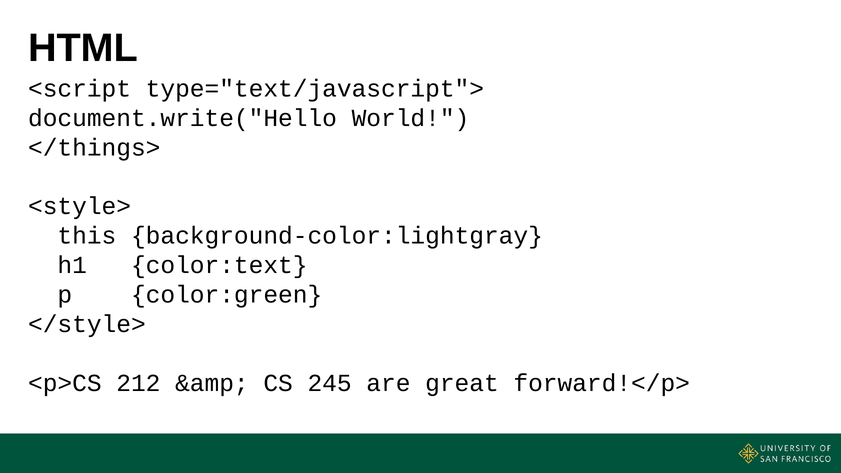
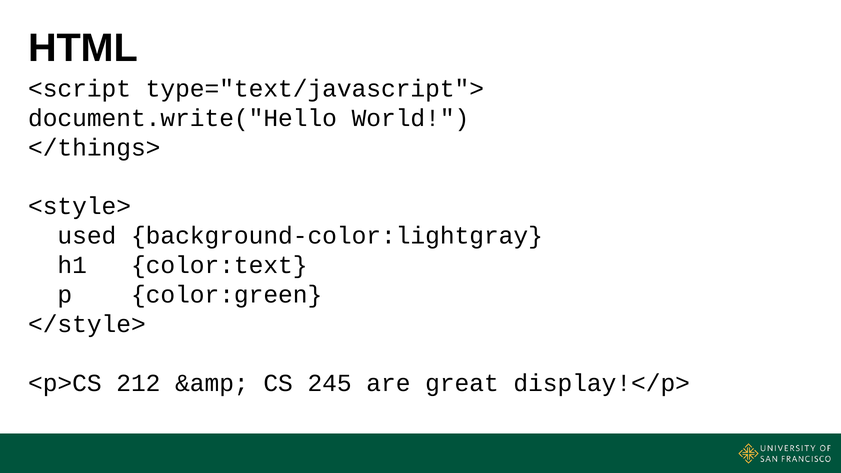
this: this -> used
forward!</p>: forward!</p> -> display!</p>
